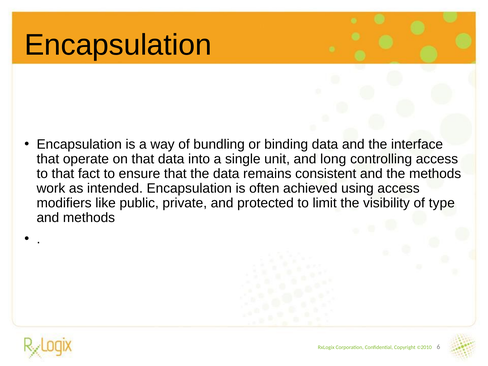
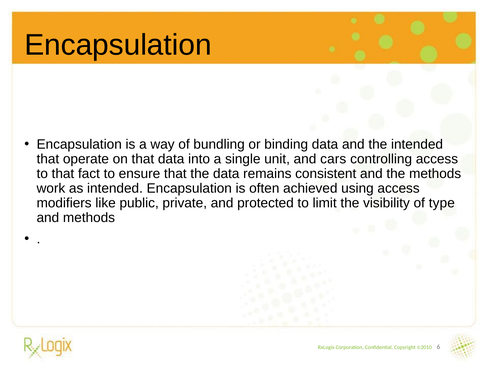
the interface: interface -> intended
long: long -> cars
